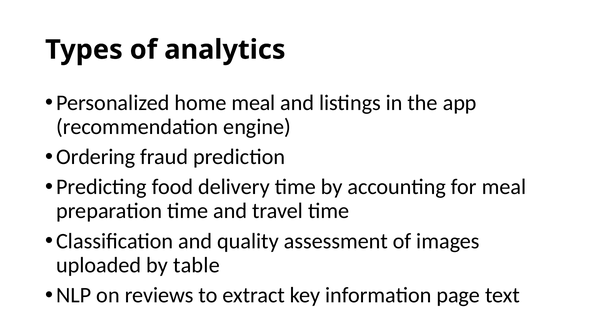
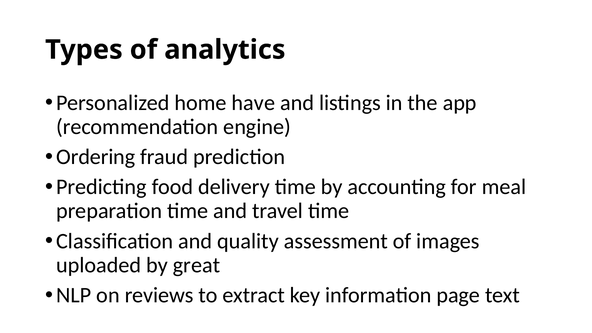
home meal: meal -> have
table: table -> great
